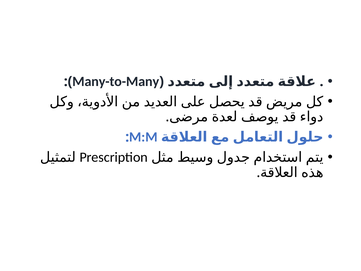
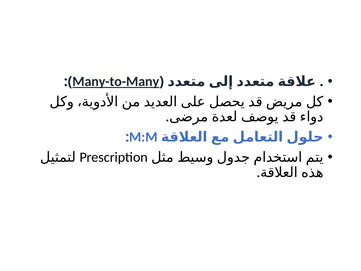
Many-to-Many underline: none -> present
